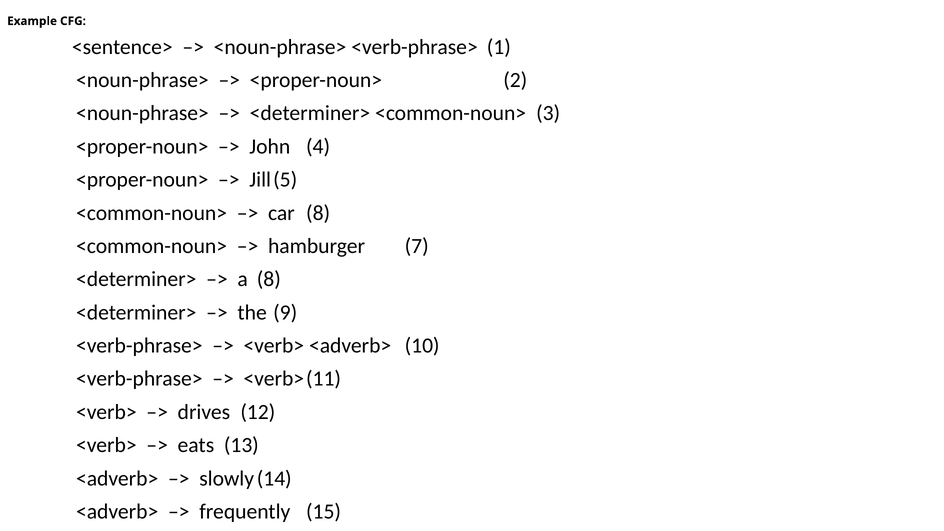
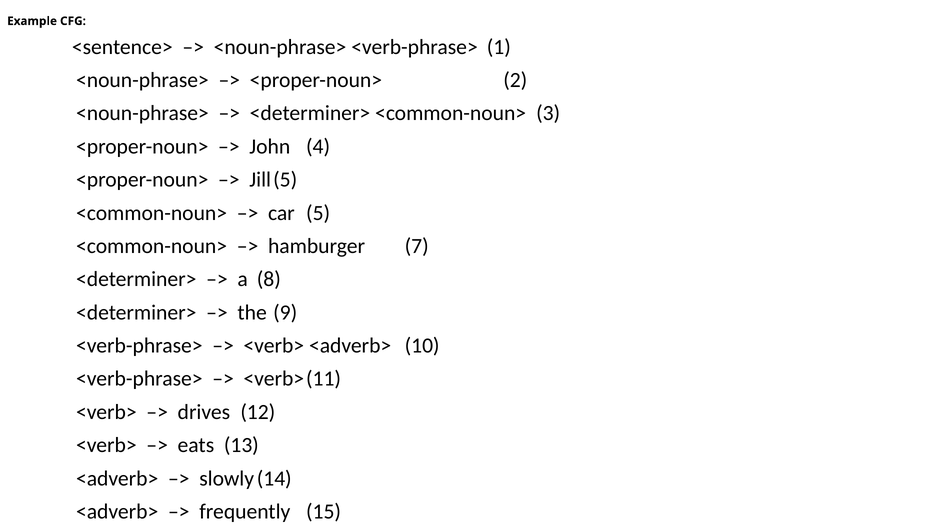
car 8: 8 -> 5
